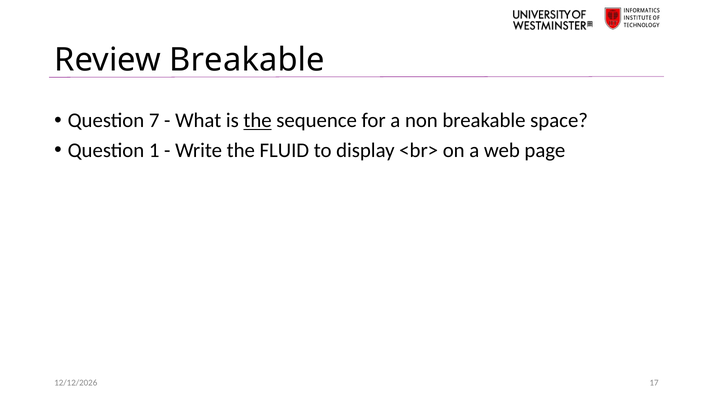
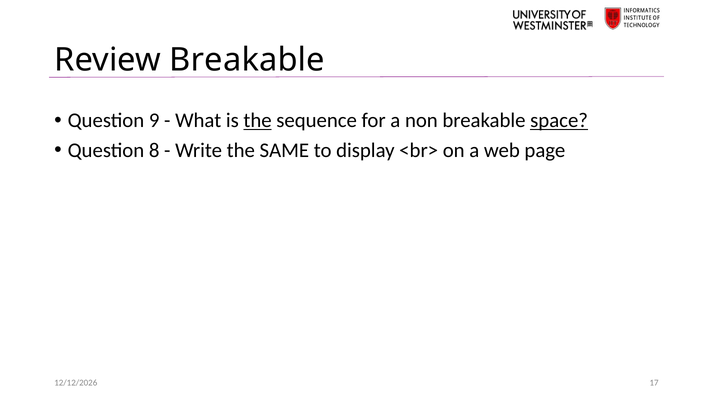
7: 7 -> 9
space underline: none -> present
1: 1 -> 8
FLUID: FLUID -> SAME
